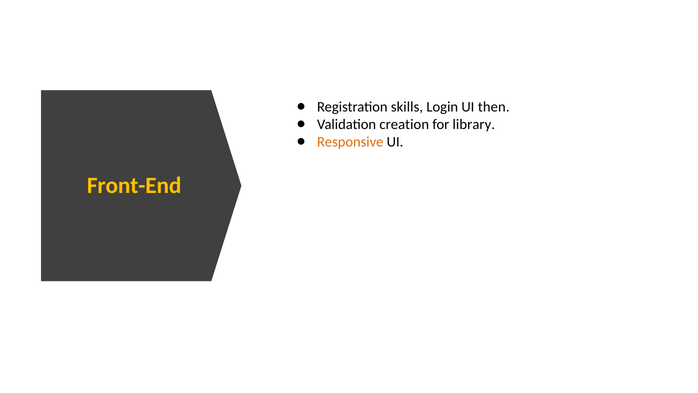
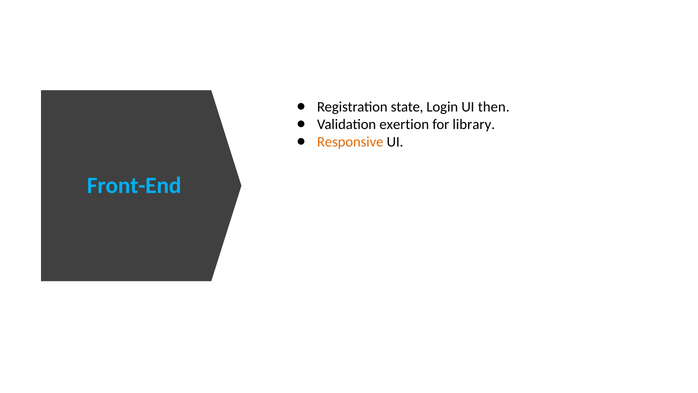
skills: skills -> state
creation: creation -> exertion
Front-End colour: yellow -> light blue
